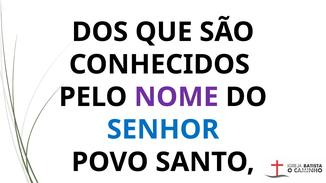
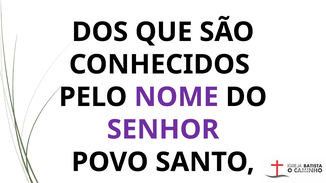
SENHOR colour: blue -> purple
